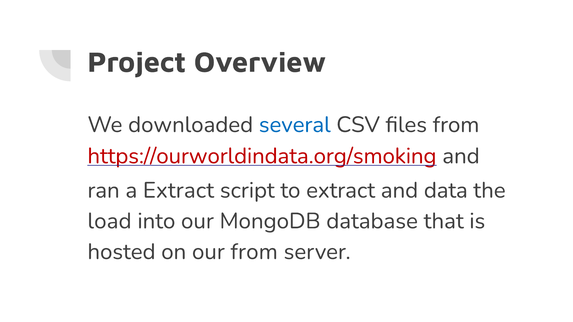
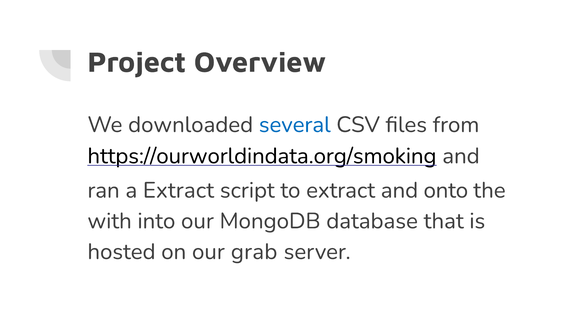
https://ourworldindata.org/smoking colour: red -> black
data: data -> onto
load: load -> with
our from: from -> grab
